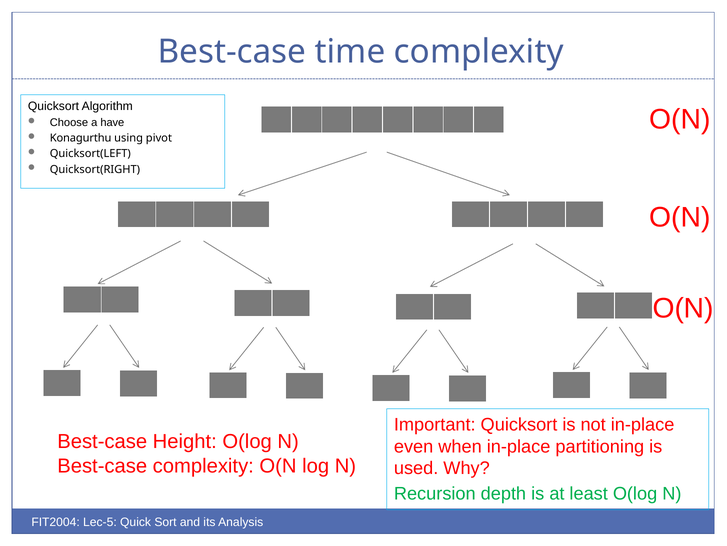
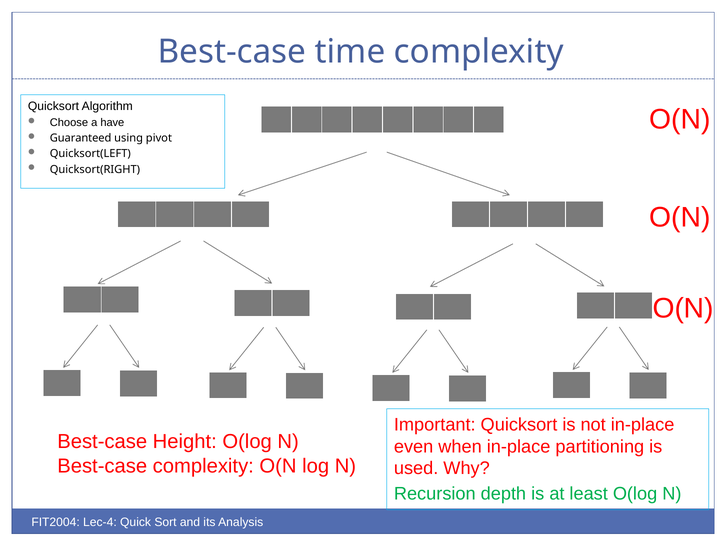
Konagurthu: Konagurthu -> Guaranteed
Lec-5: Lec-5 -> Lec-4
